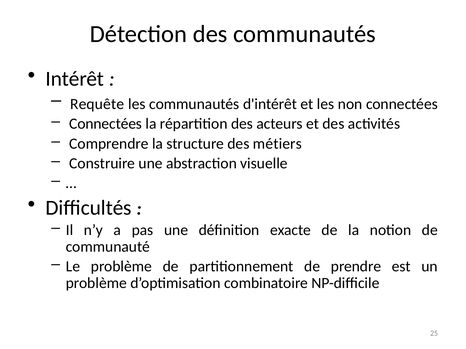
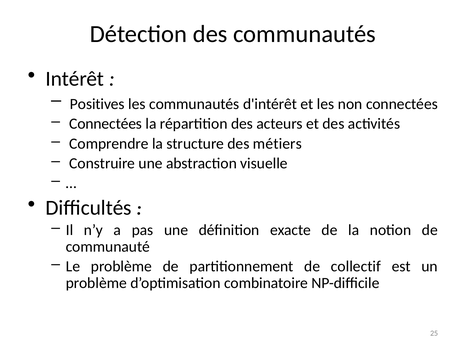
Requête: Requête -> Positives
prendre: prendre -> collectif
